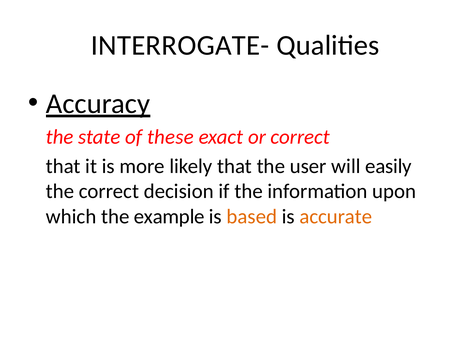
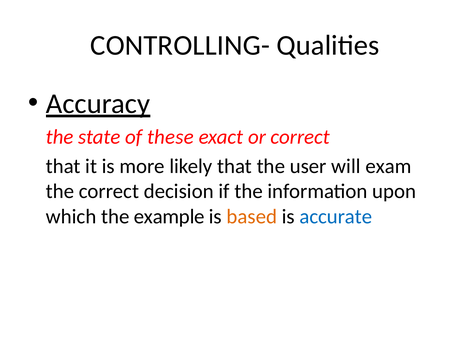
INTERROGATE-: INTERROGATE- -> CONTROLLING-
easily: easily -> exam
accurate colour: orange -> blue
